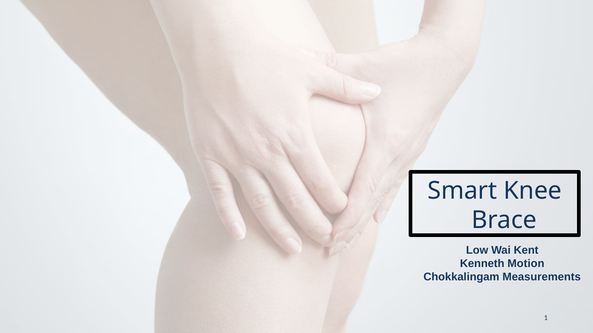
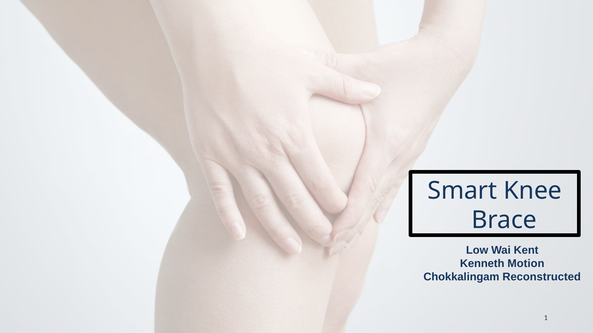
Measurements: Measurements -> Reconstructed
